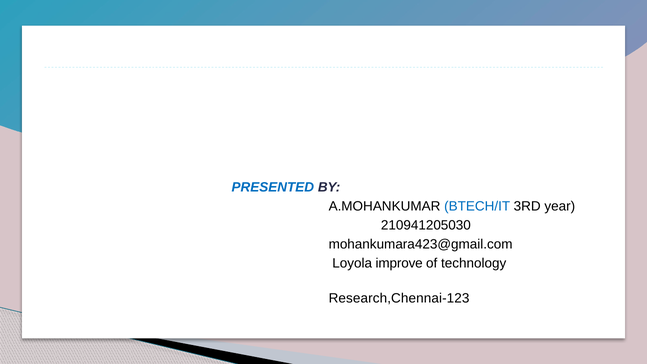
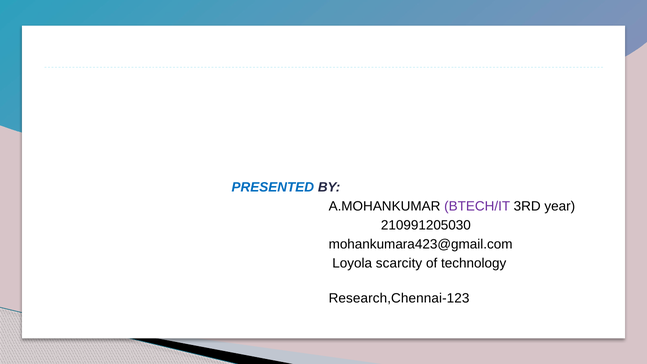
BTECH/IT colour: blue -> purple
210941205030: 210941205030 -> 210991205030
improve: improve -> scarcity
